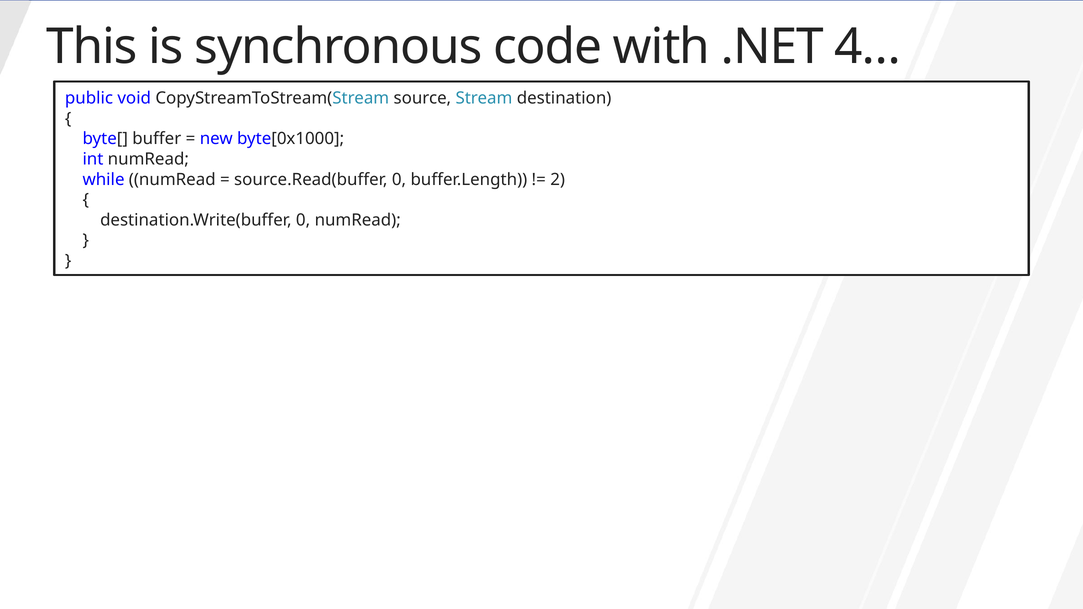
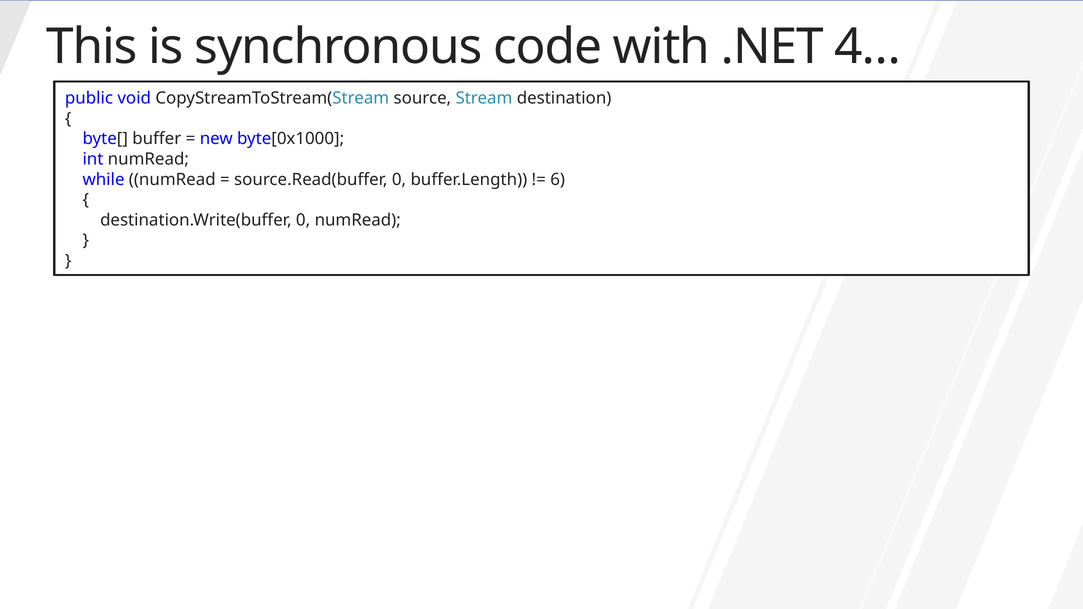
2: 2 -> 6
